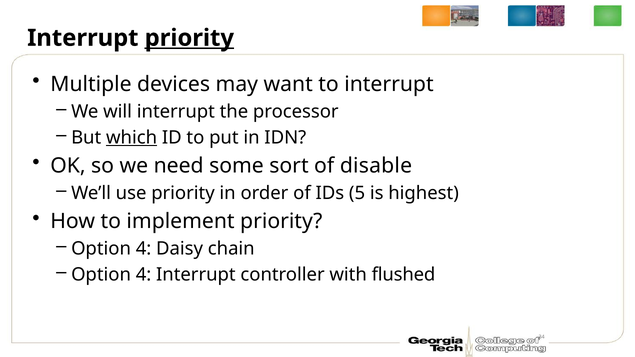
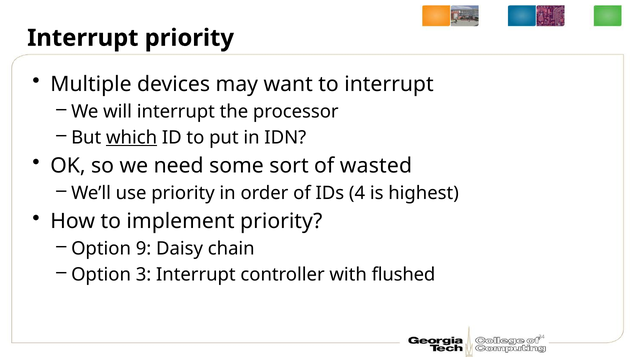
priority at (189, 38) underline: present -> none
disable: disable -> wasted
5: 5 -> 4
4 at (144, 249): 4 -> 9
4 at (144, 275): 4 -> 3
